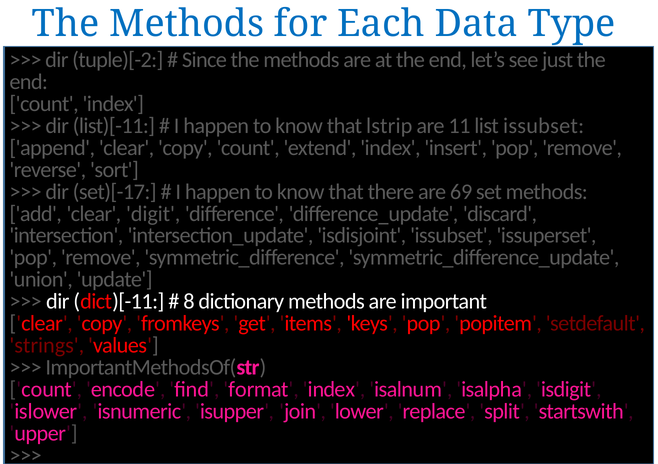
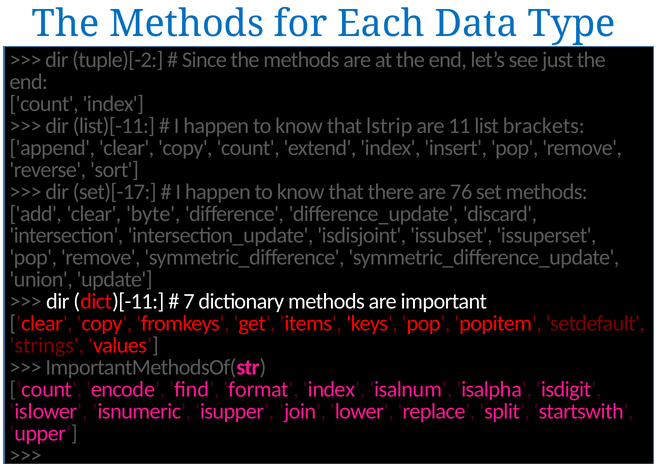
list issubset: issubset -> brackets
69: 69 -> 76
digit: digit -> byte
8: 8 -> 7
